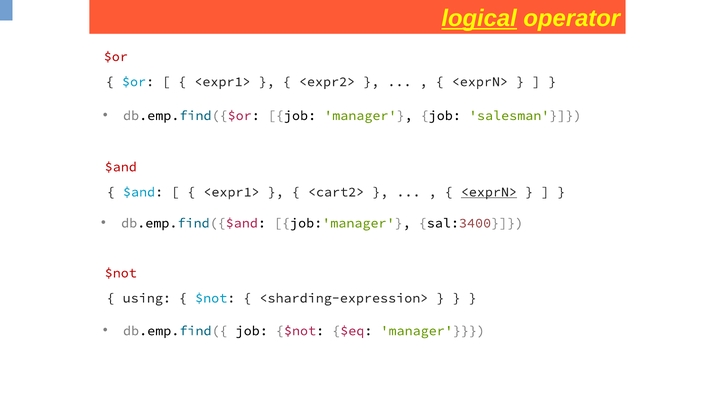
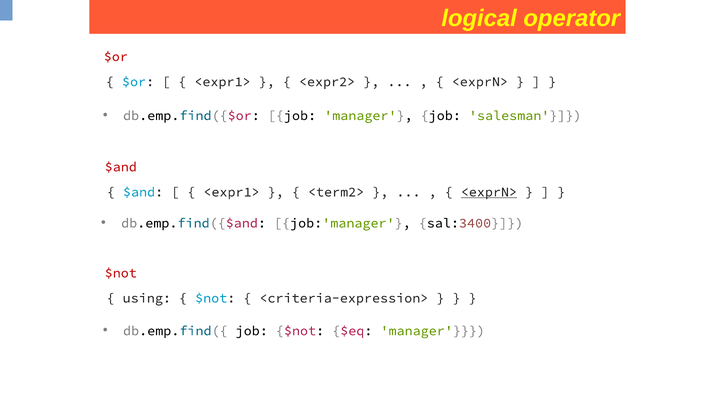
logical underline: present -> none
<cart2>: <cart2> -> <term2>
<sharding-expression>: <sharding-expression> -> <criteria-expression>
